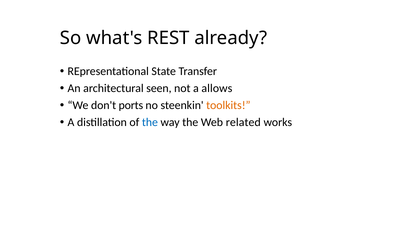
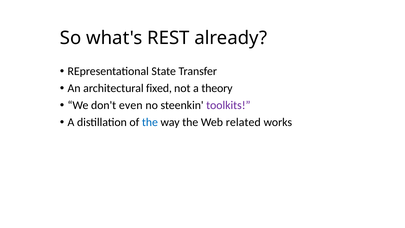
seen: seen -> fixed
allows: allows -> theory
ports: ports -> even
toolkits colour: orange -> purple
